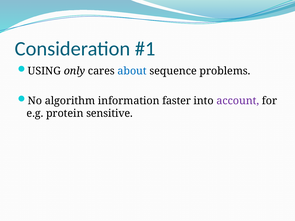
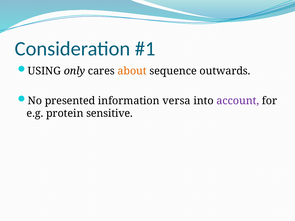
about colour: blue -> orange
problems: problems -> outwards
algorithm: algorithm -> presented
faster: faster -> versa
